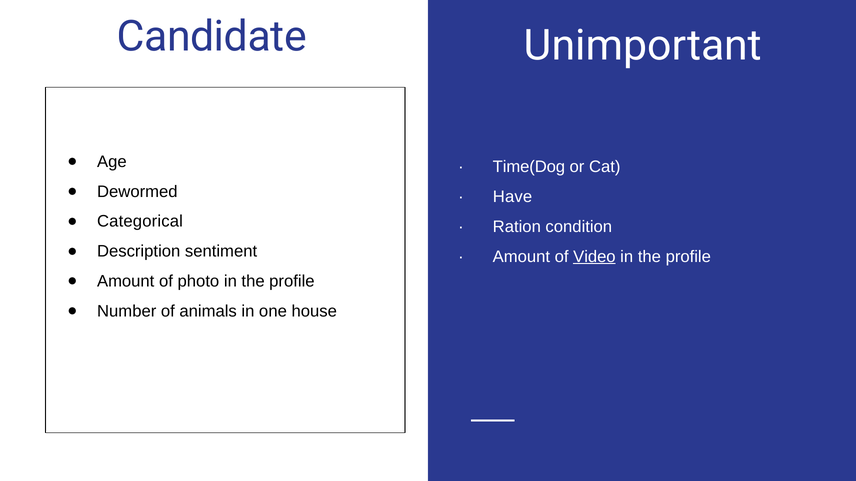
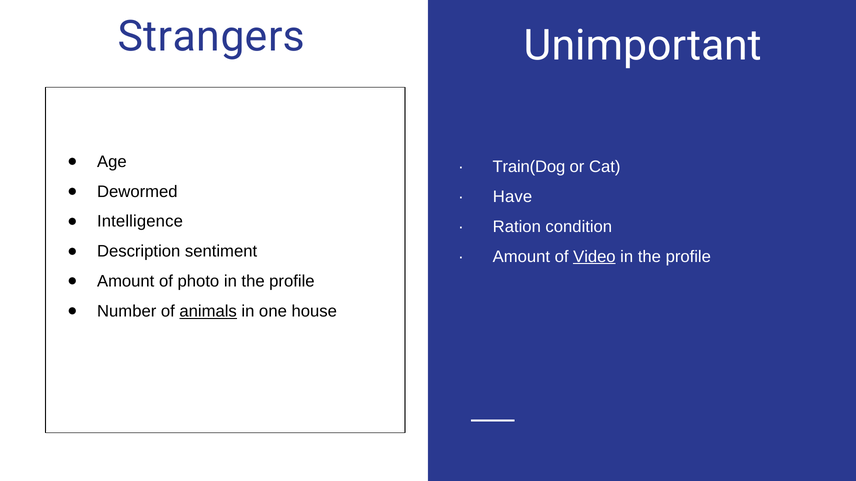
Candidate: Candidate -> Strangers
Time(Dog: Time(Dog -> Train(Dog
Categorical: Categorical -> Intelligence
animals underline: none -> present
